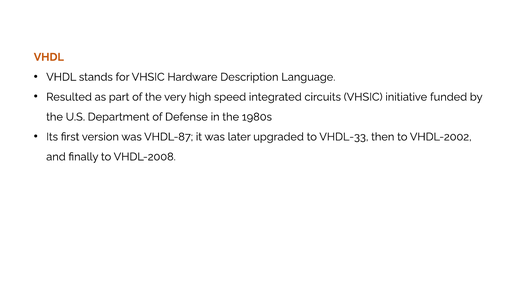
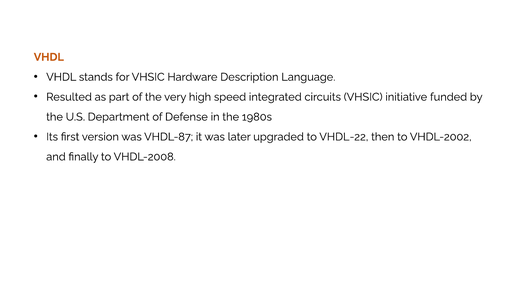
VHDL-33: VHDL-33 -> VHDL-22
